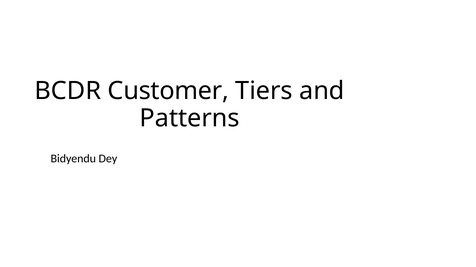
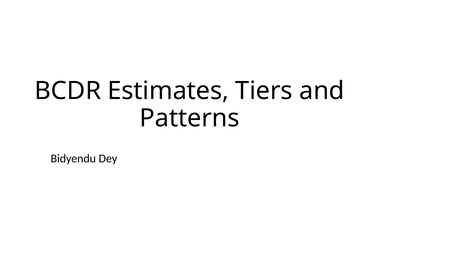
Customer: Customer -> Estimates
